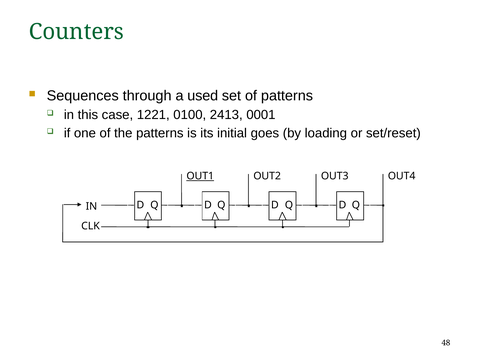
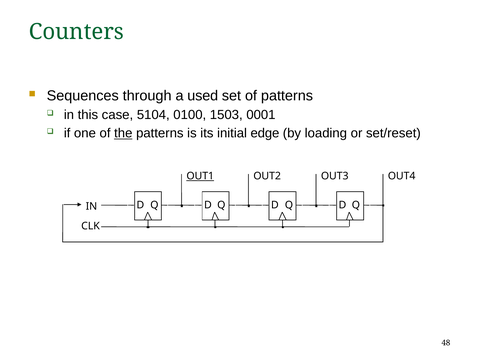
1221: 1221 -> 5104
2413: 2413 -> 1503
the underline: none -> present
goes: goes -> edge
